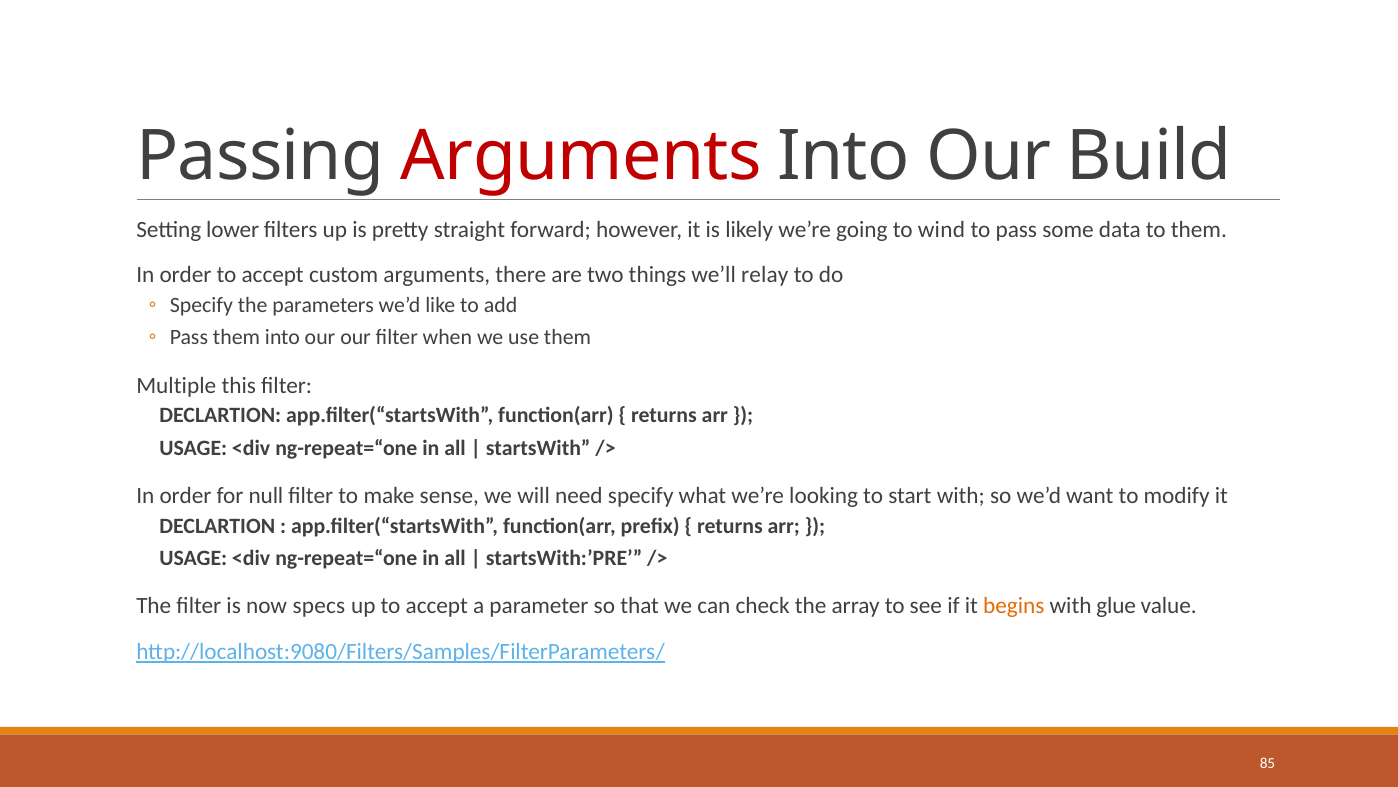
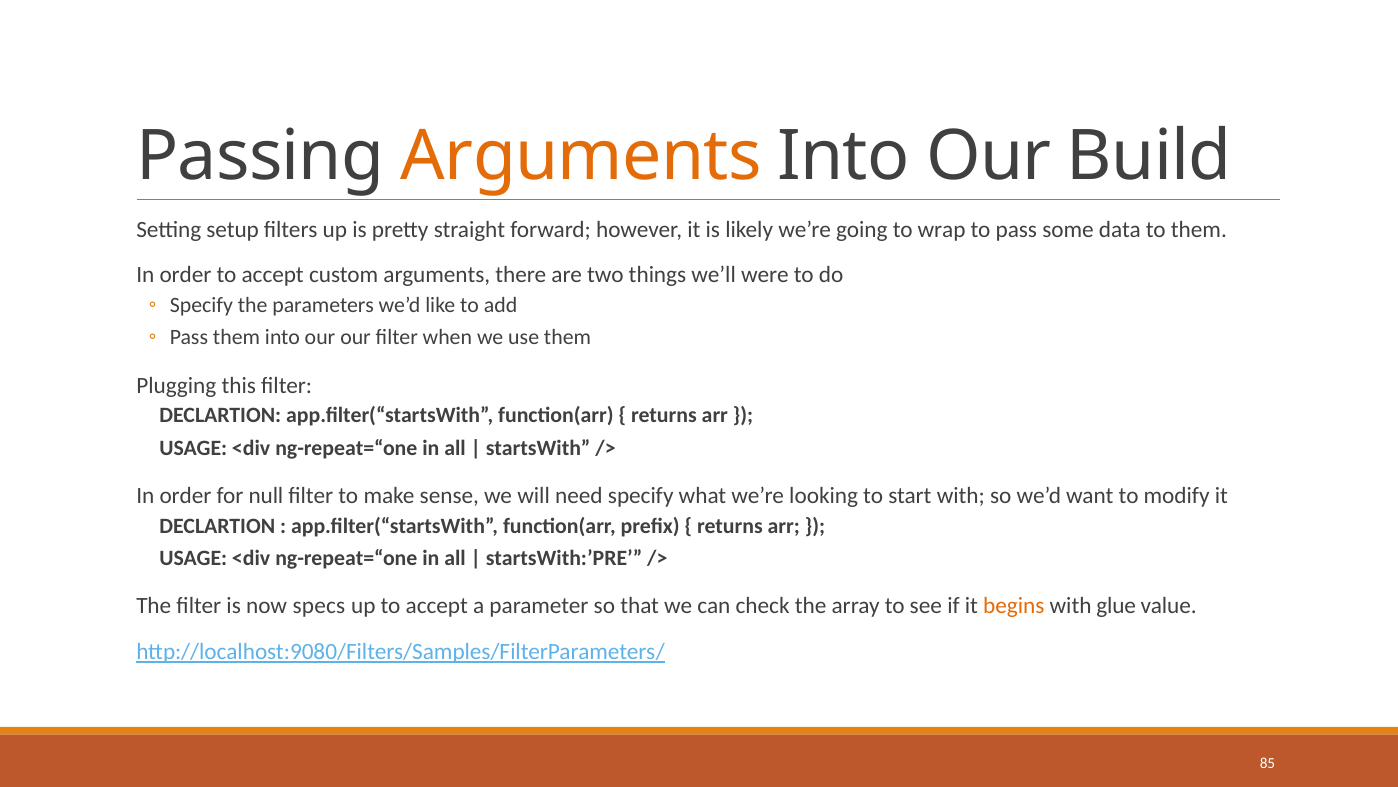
Arguments at (581, 157) colour: red -> orange
lower: lower -> setup
wind: wind -> wrap
relay: relay -> were
Multiple: Multiple -> Plugging
